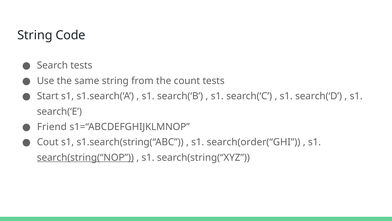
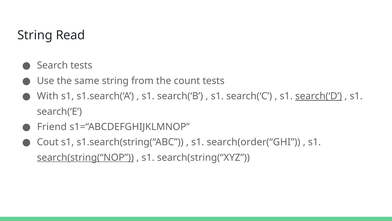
Code: Code -> Read
Start: Start -> With
search(‘D underline: none -> present
